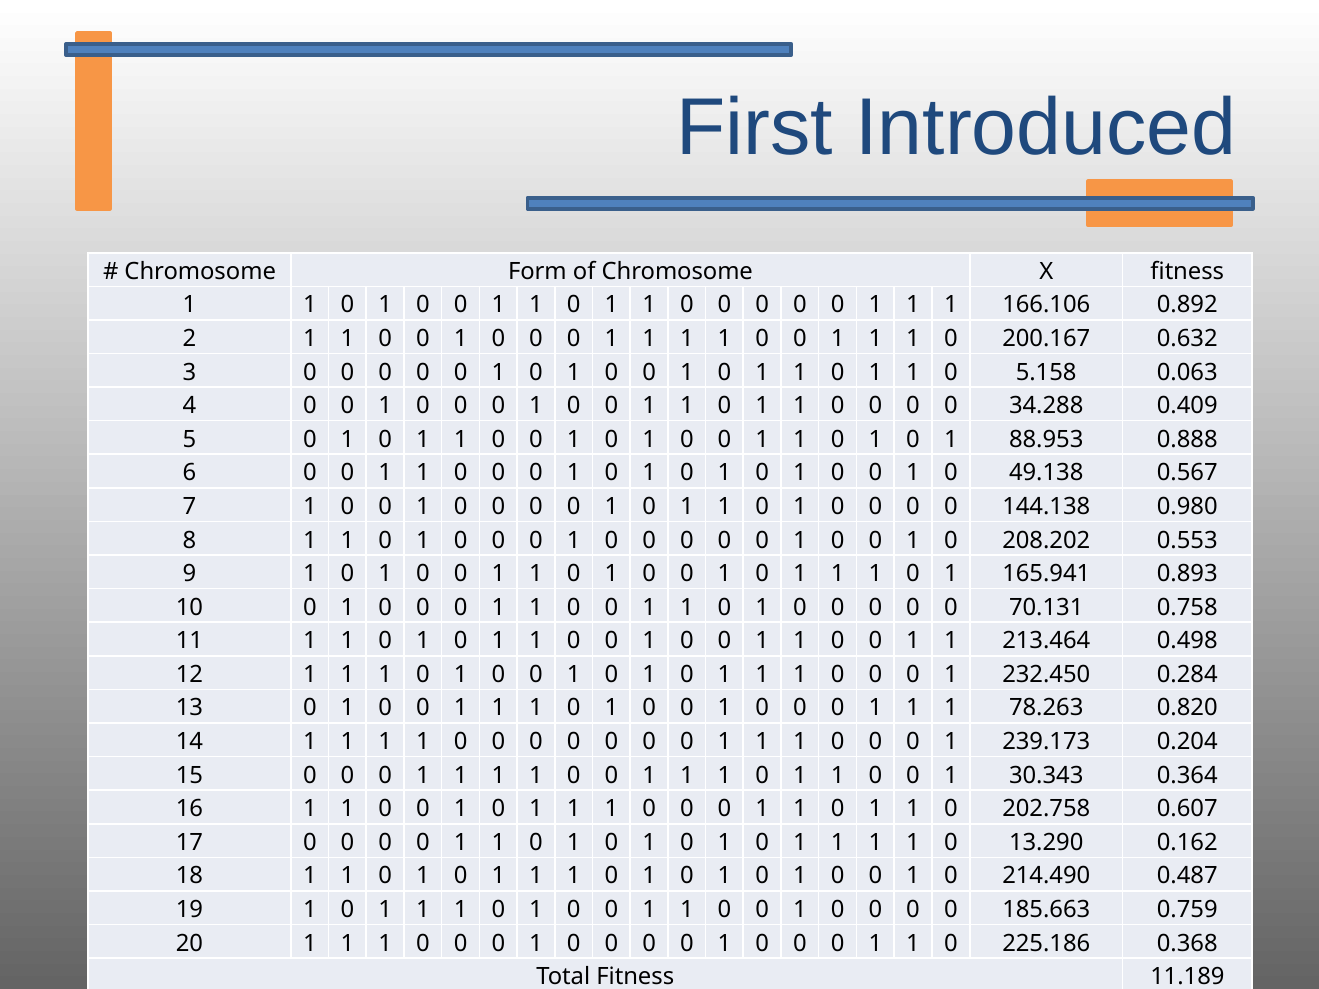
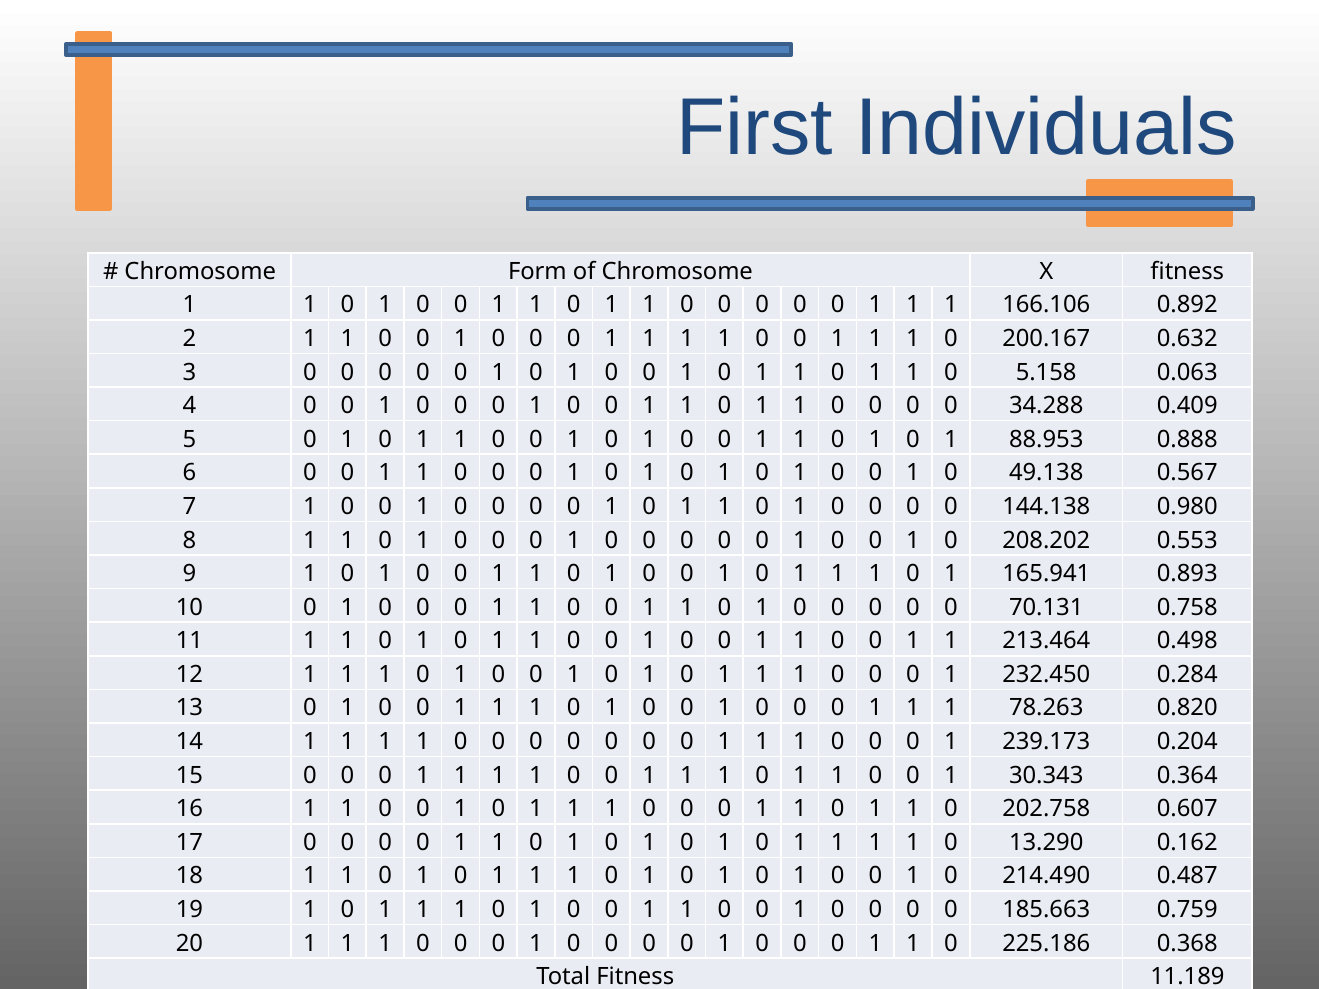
Introduced: Introduced -> Individuals
